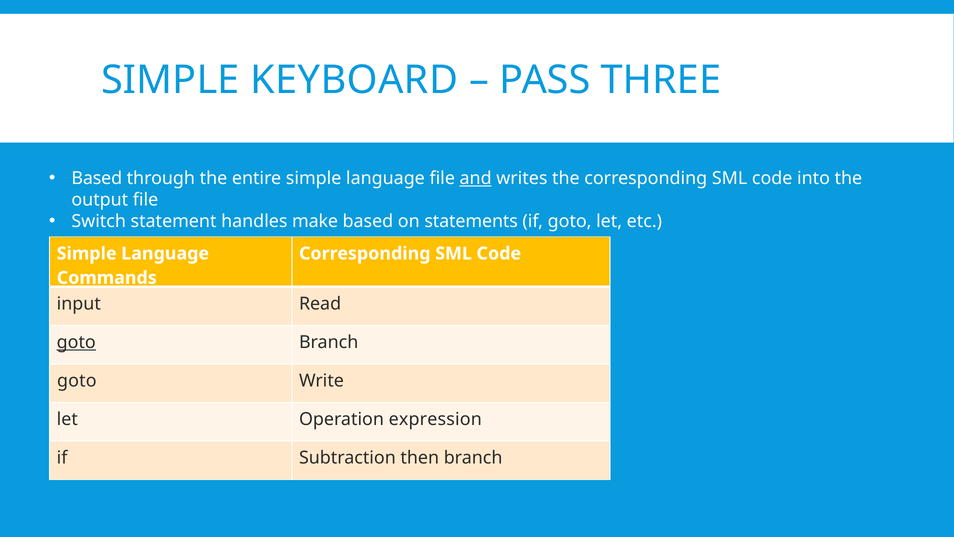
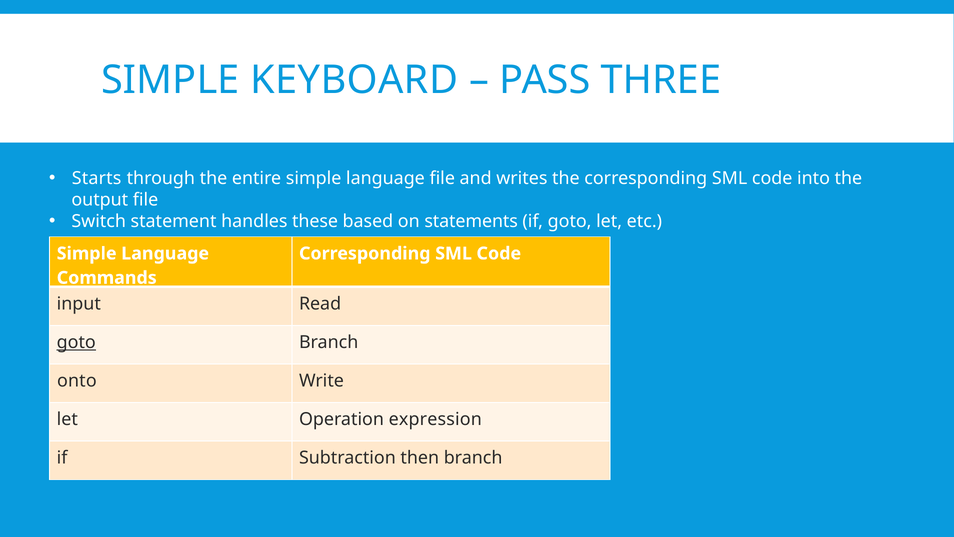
Based at (97, 178): Based -> Starts
and underline: present -> none
make: make -> these
goto at (77, 381): goto -> onto
